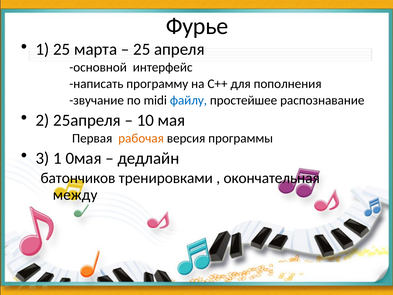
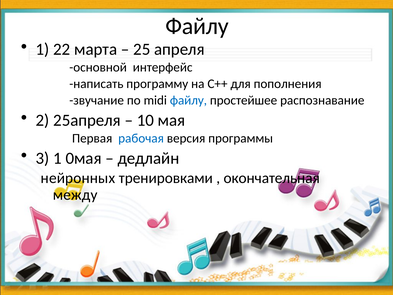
Фурье at (197, 26): Фурье -> Файлу
1 25: 25 -> 22
рабочая colour: orange -> blue
батончиков: батончиков -> нейронных
